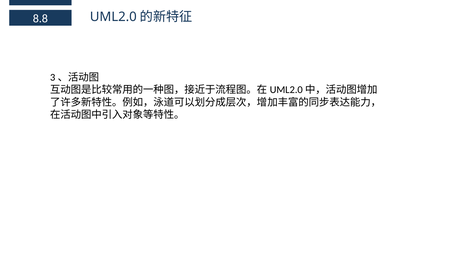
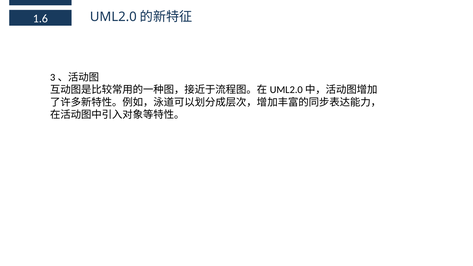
8.8: 8.8 -> 1.6
